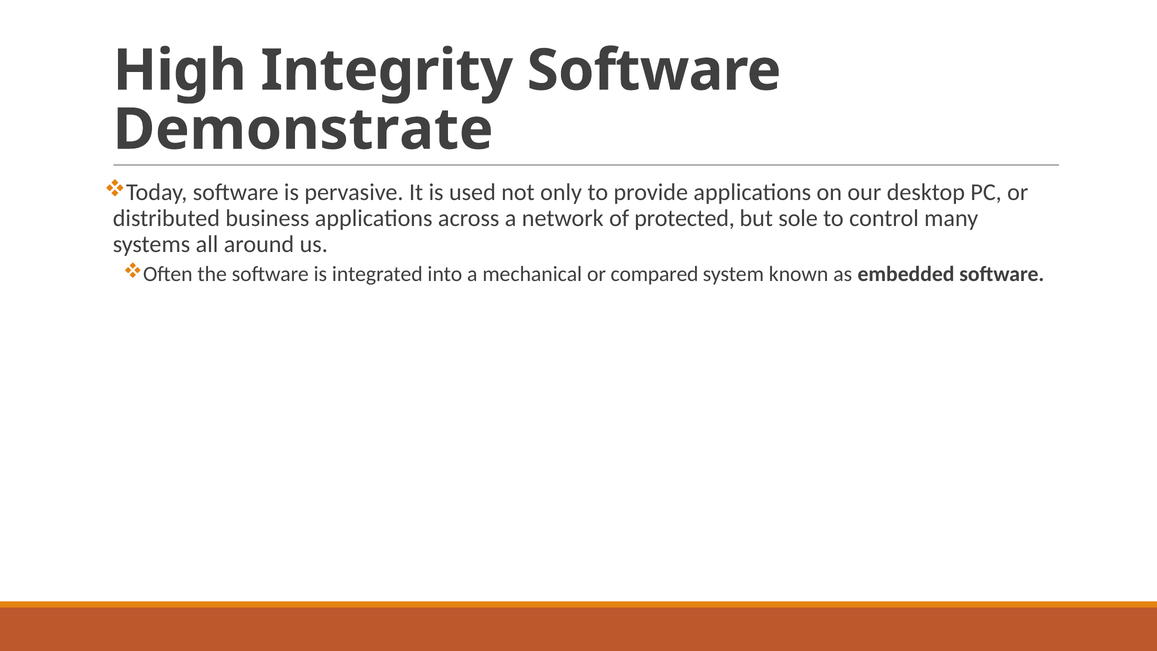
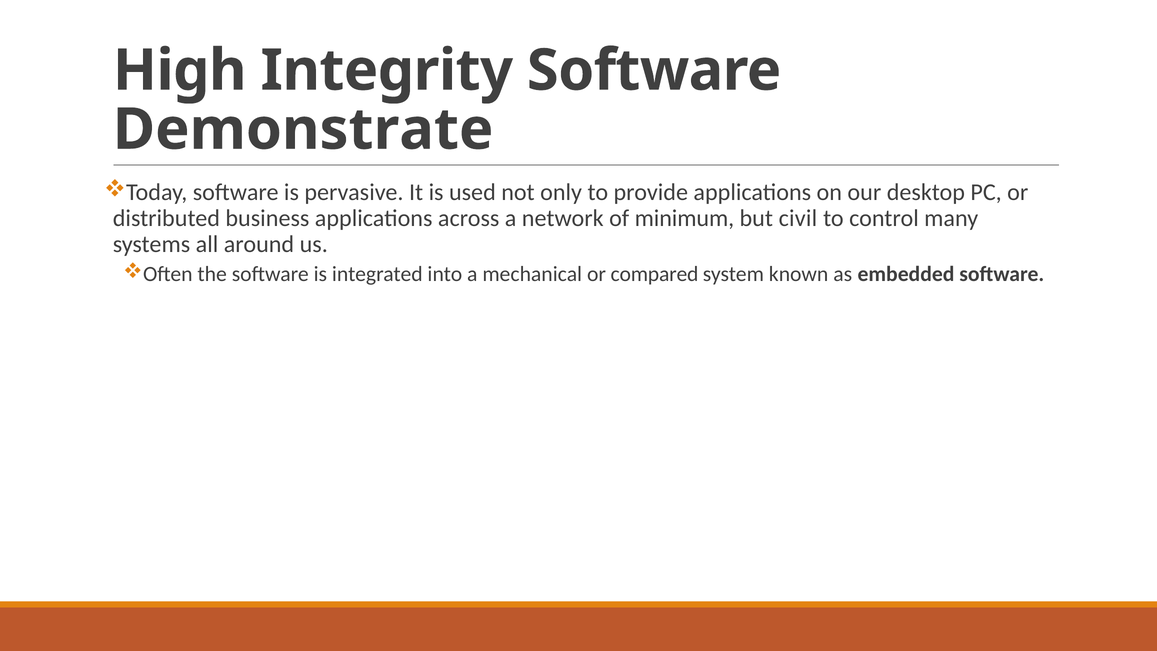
protected: protected -> minimum
sole: sole -> civil
